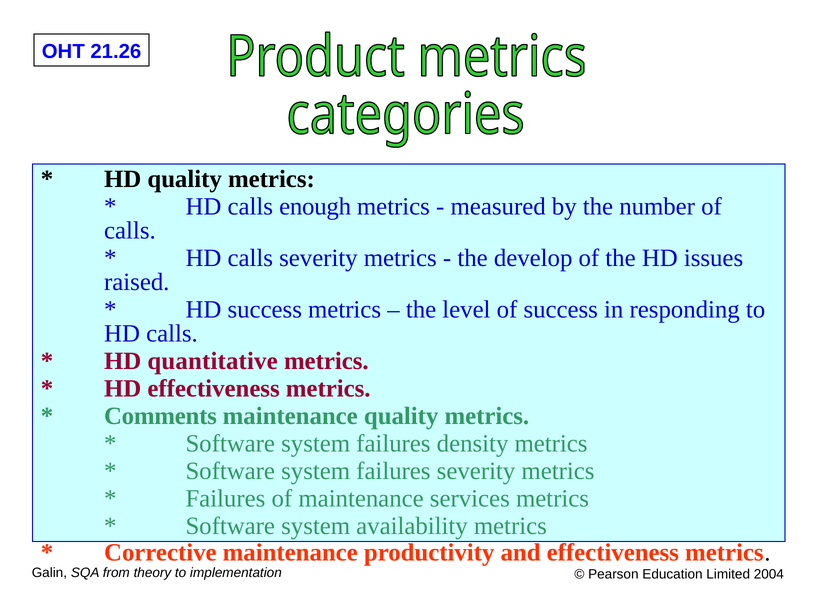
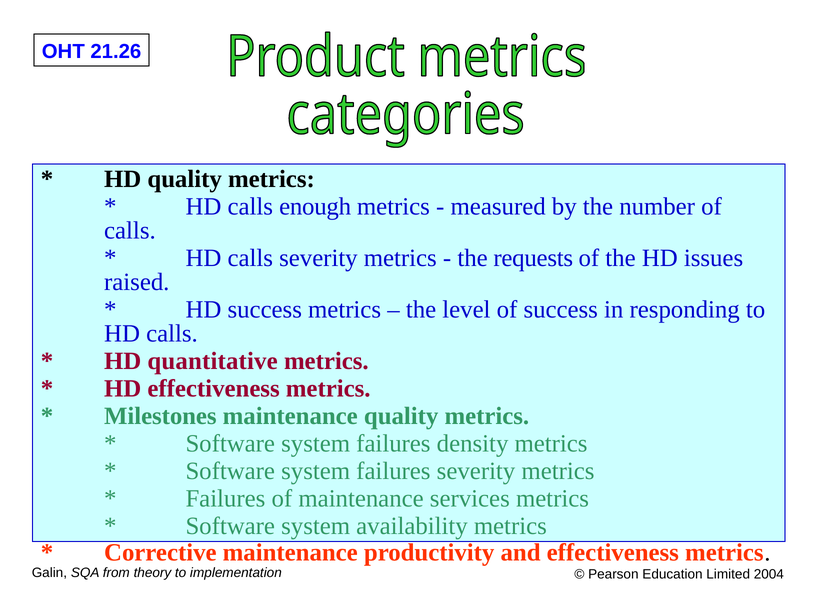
develop: develop -> requests
Comments: Comments -> Milestones
